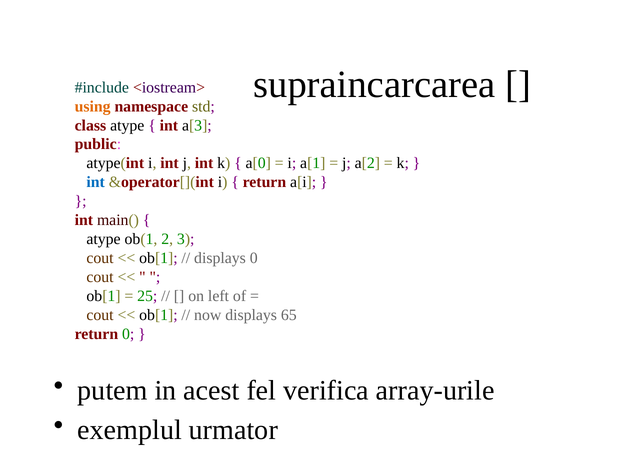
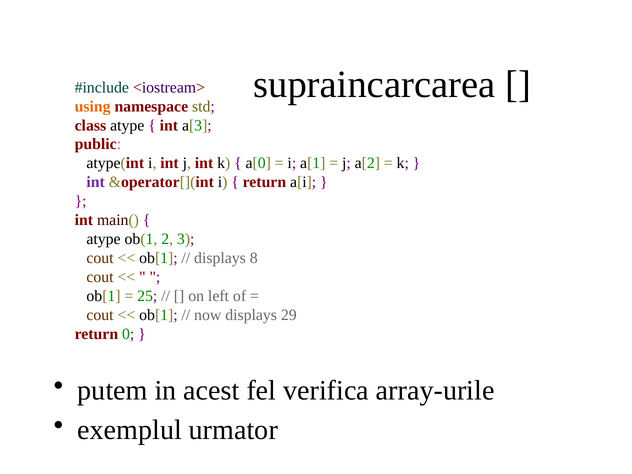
int at (96, 182) colour: blue -> purple
displays 0: 0 -> 8
65: 65 -> 29
